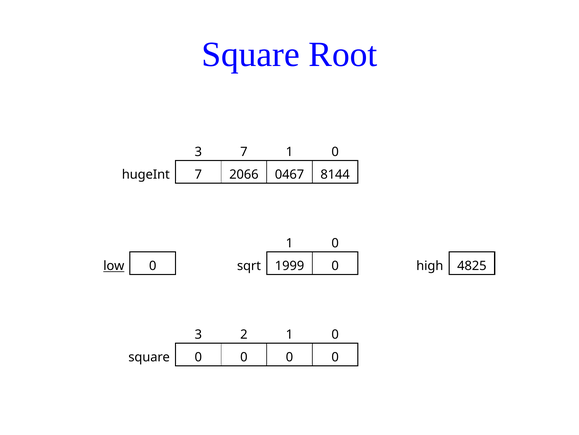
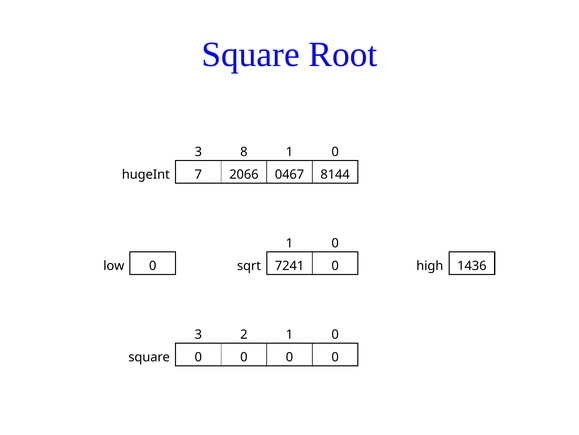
3 7: 7 -> 8
low underline: present -> none
1999: 1999 -> 7241
4825: 4825 -> 1436
